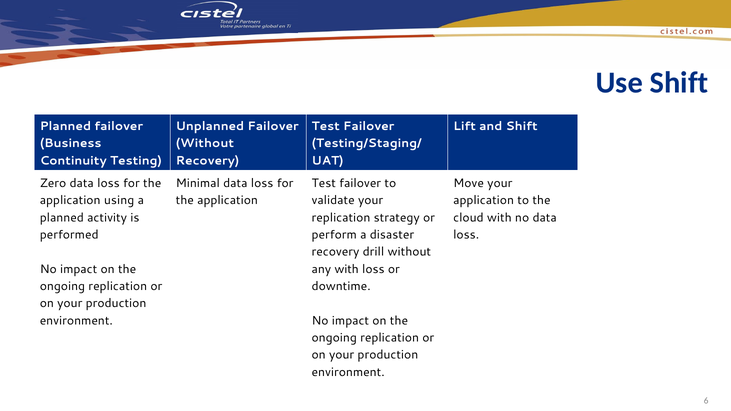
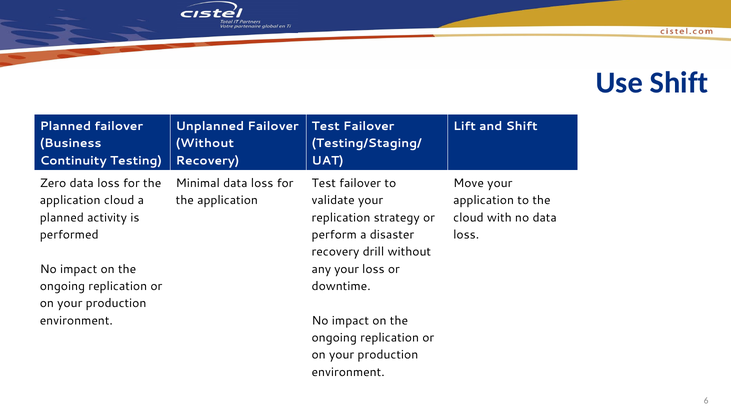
application using: using -> cloud
any with: with -> your
